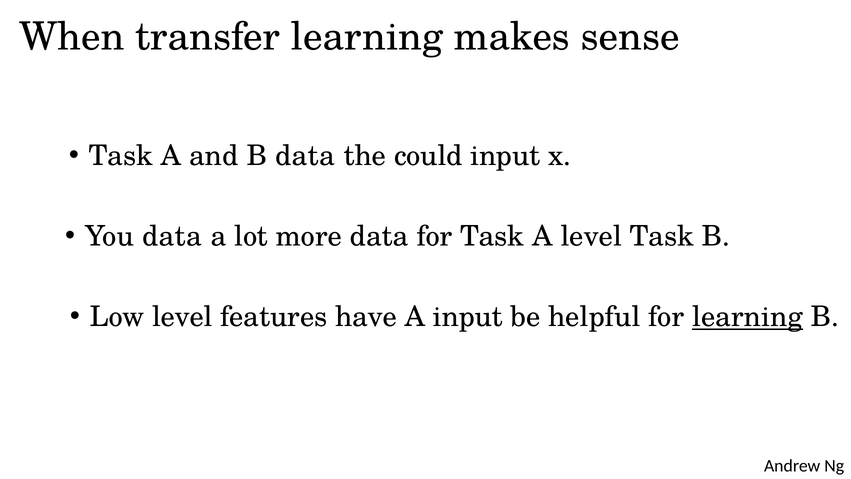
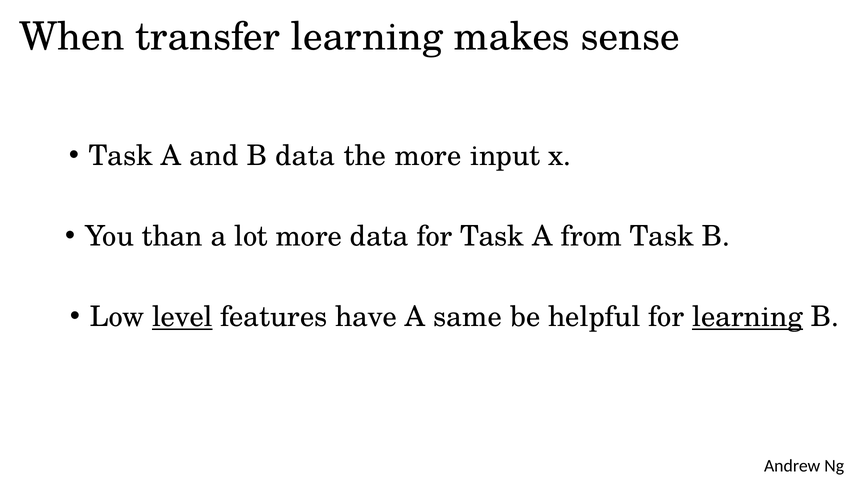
the could: could -> more
You data: data -> than
A level: level -> from
level at (182, 317) underline: none -> present
A input: input -> same
